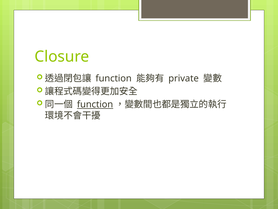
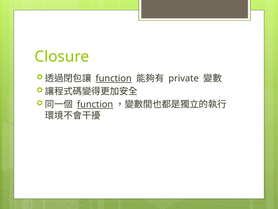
function at (114, 78) underline: none -> present
